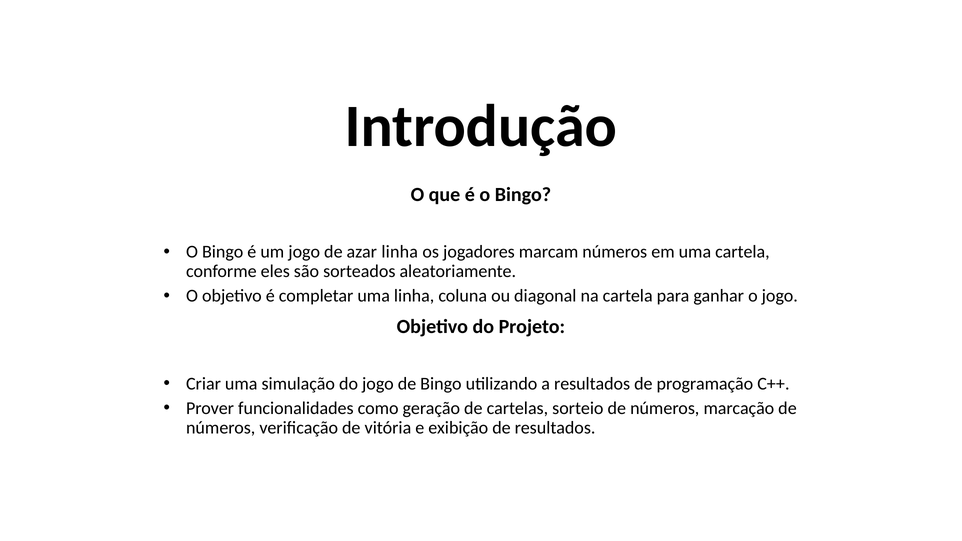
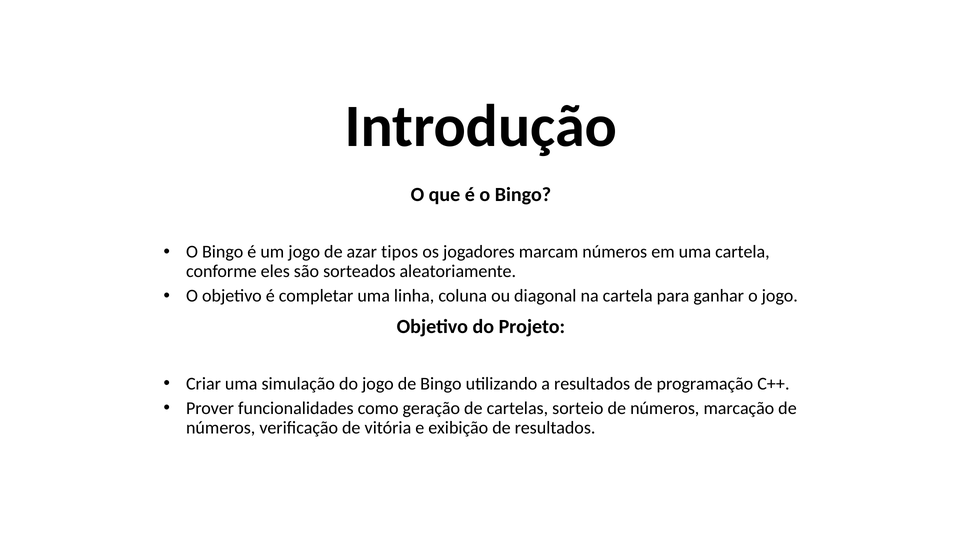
azar linha: linha -> tipos
